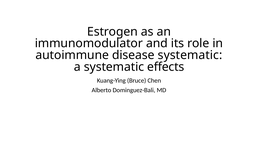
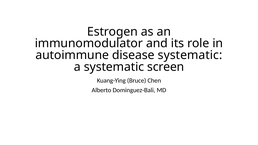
effects: effects -> screen
